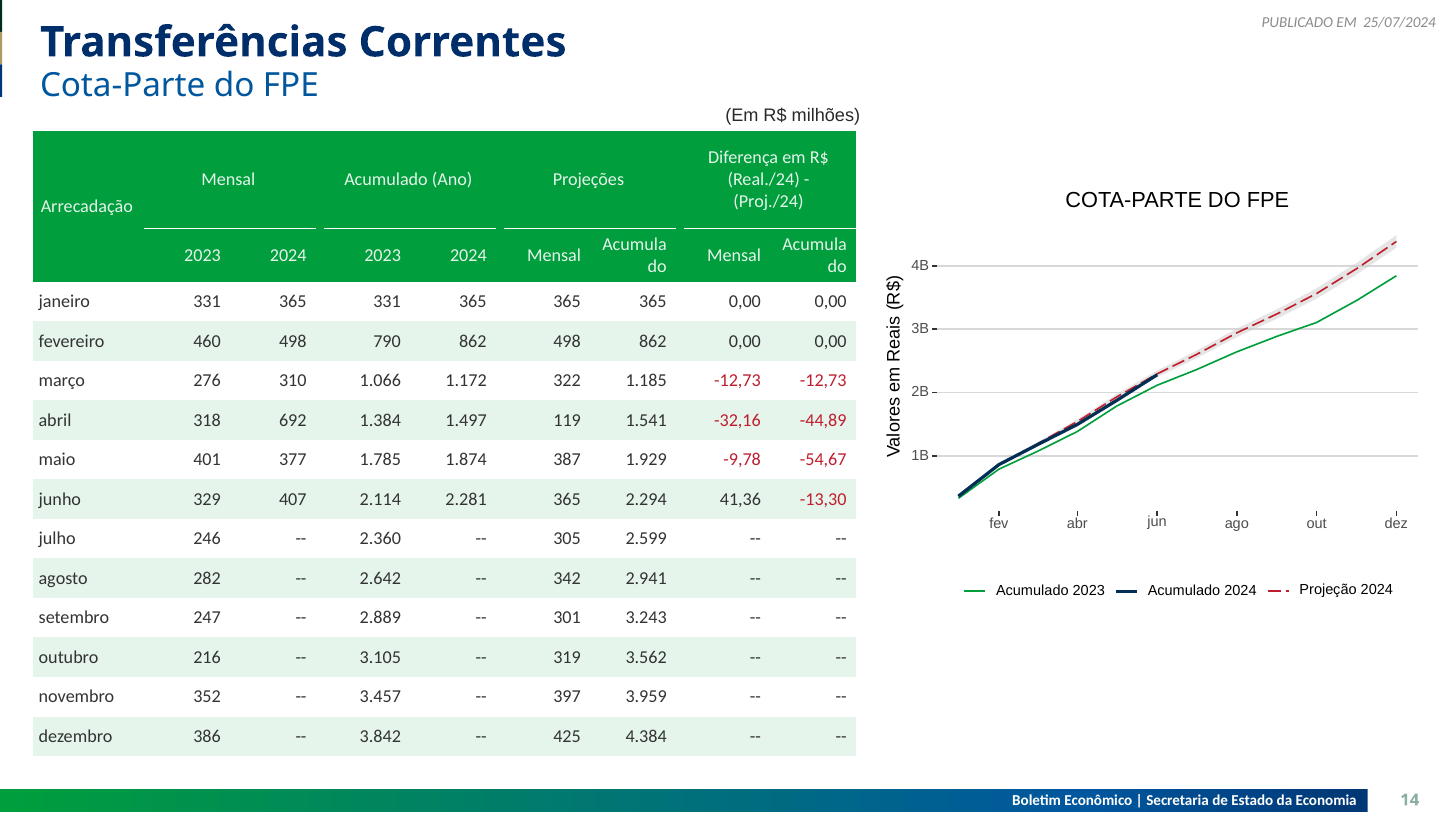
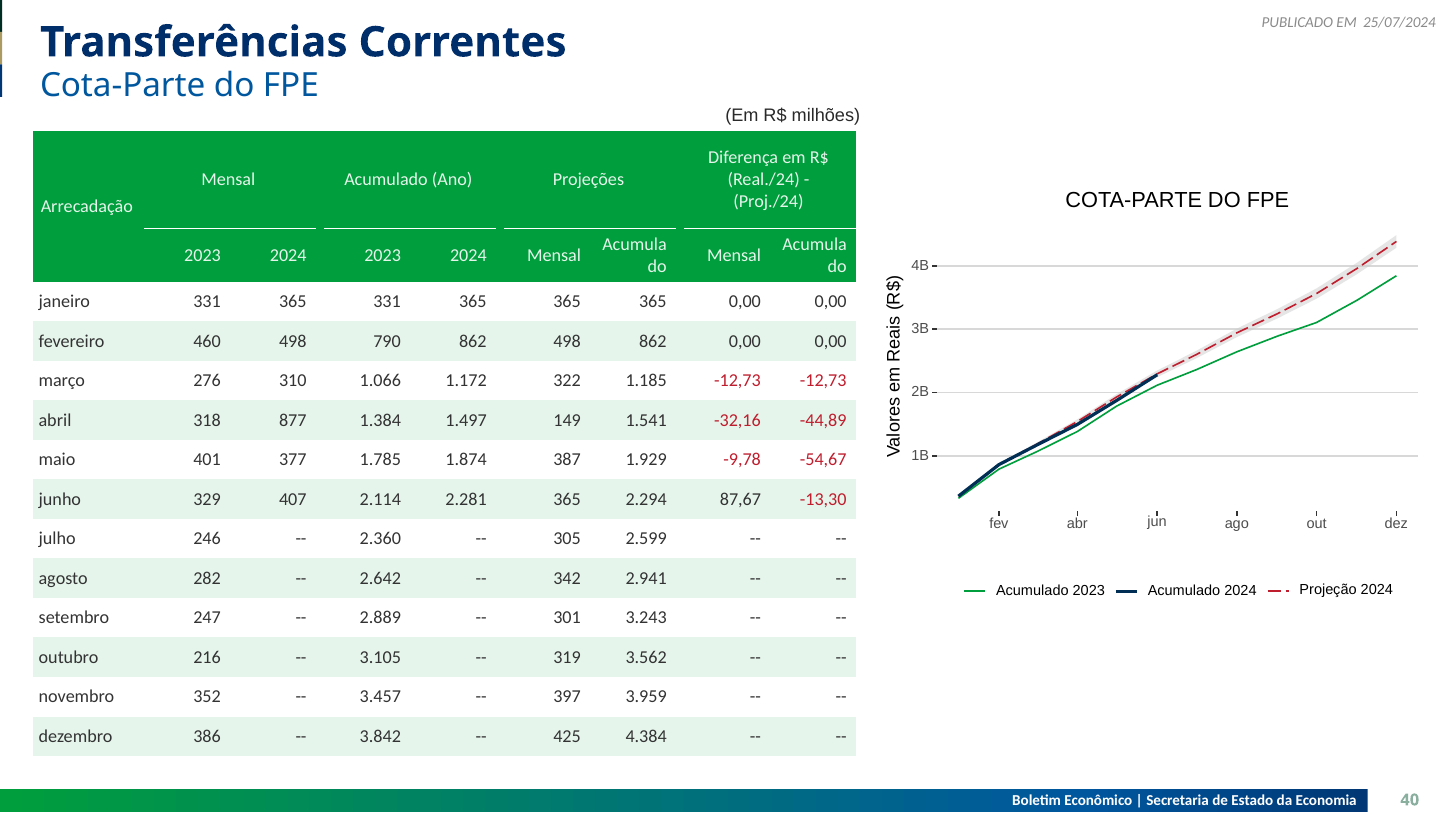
692: 692 -> 877
119: 119 -> 149
41,36: 41,36 -> 87,67
14: 14 -> 40
